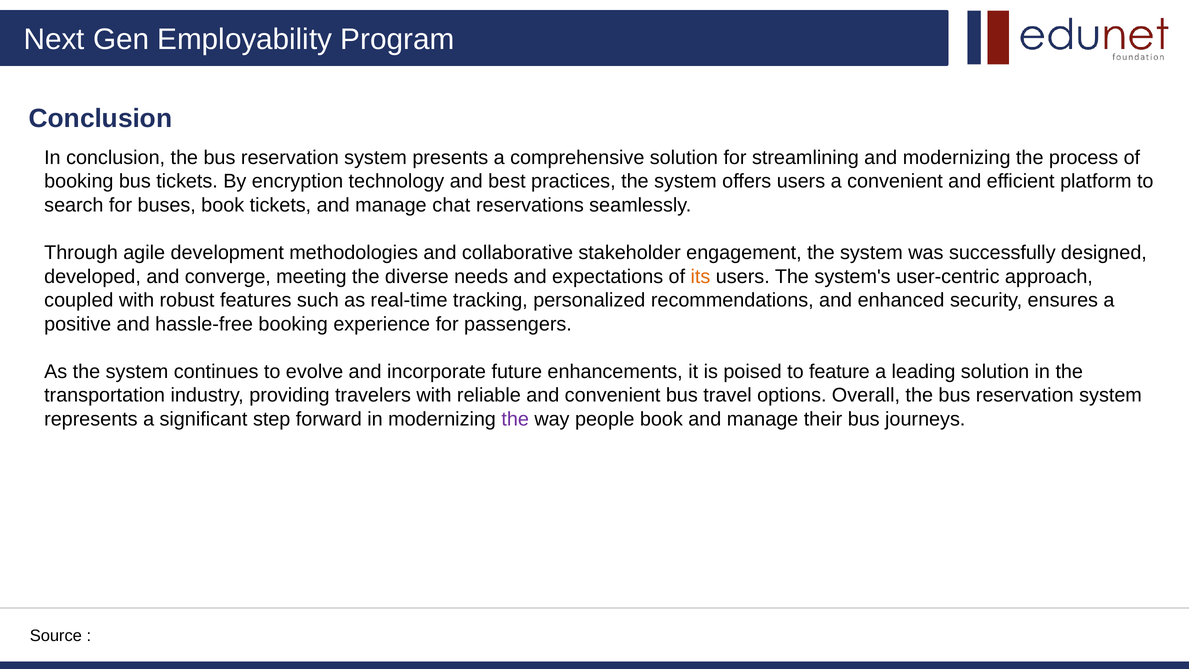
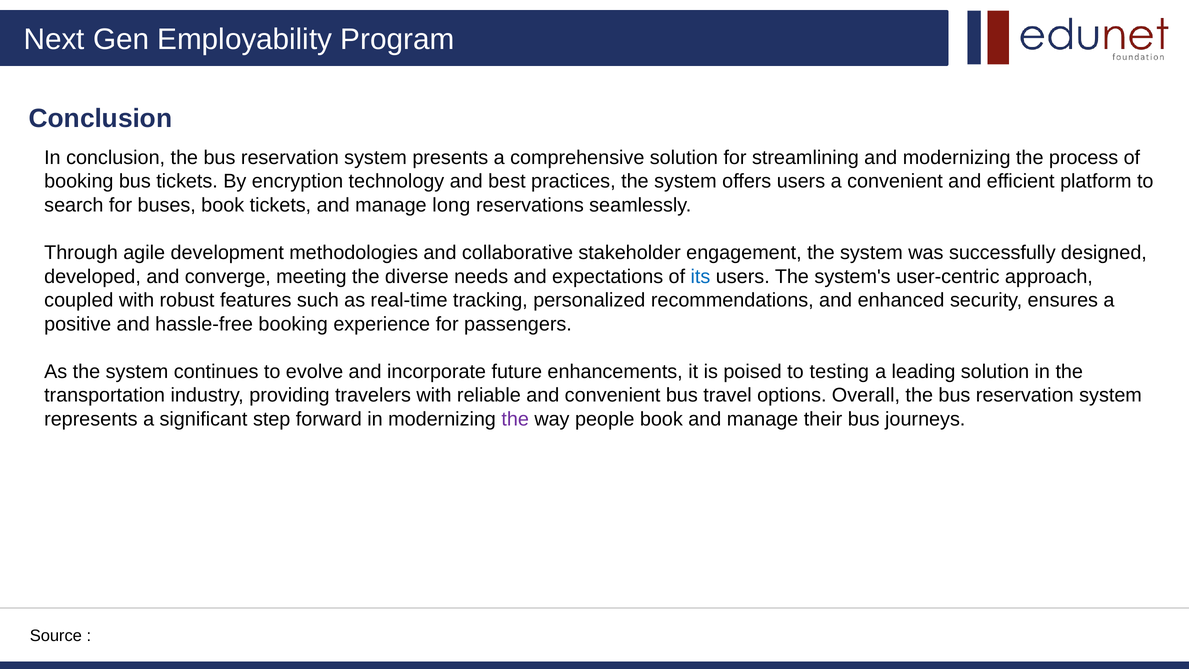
chat: chat -> long
its colour: orange -> blue
feature: feature -> testing
